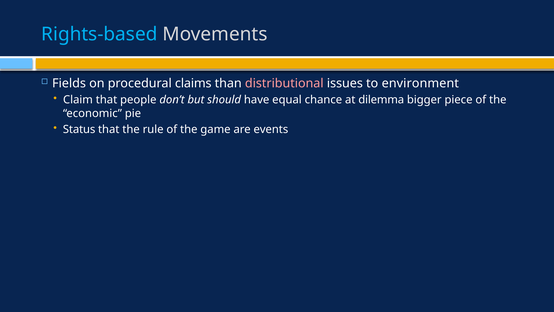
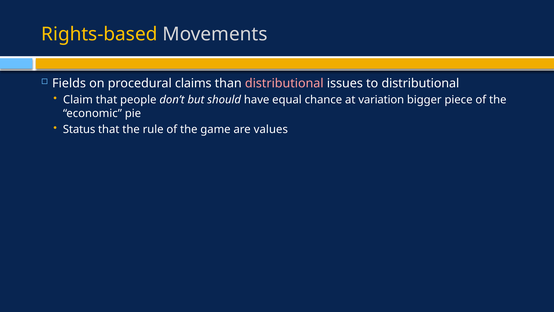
Rights-based colour: light blue -> yellow
to environment: environment -> distributional
dilemma: dilemma -> variation
events: events -> values
